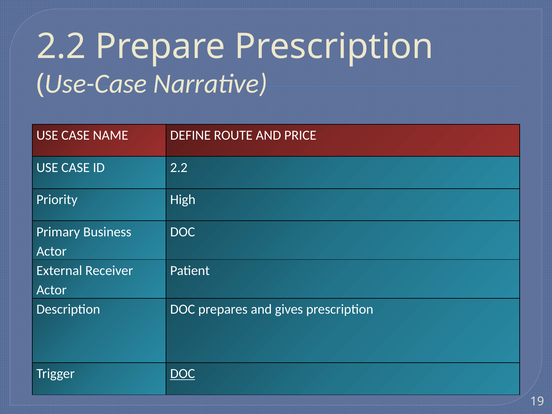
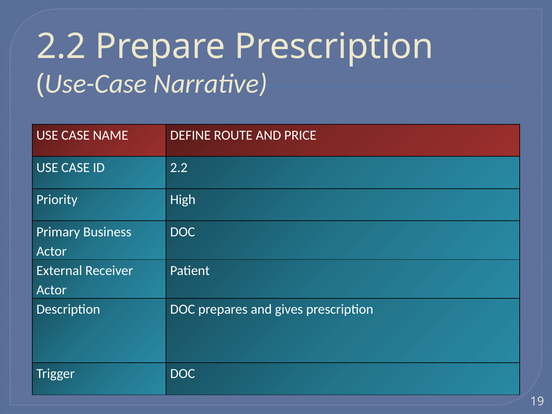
DOC at (183, 374) underline: present -> none
